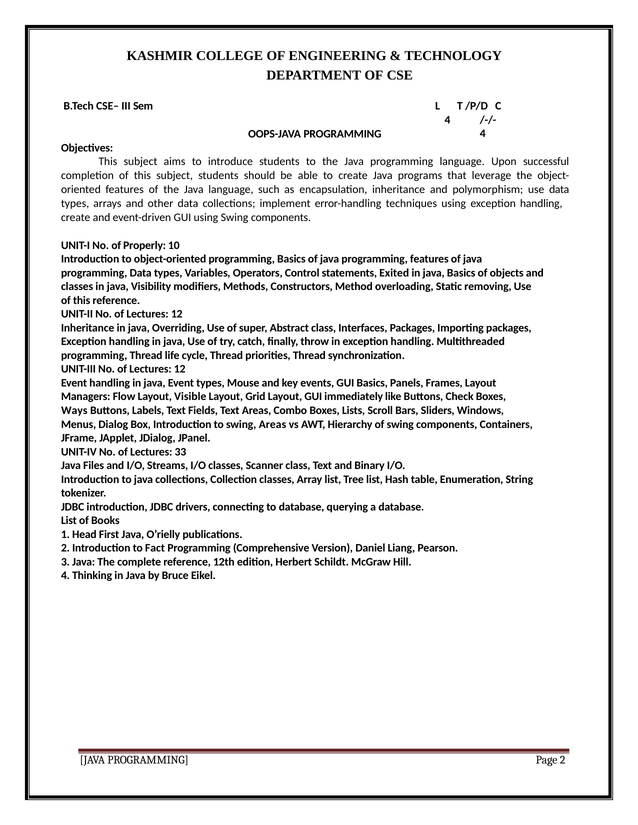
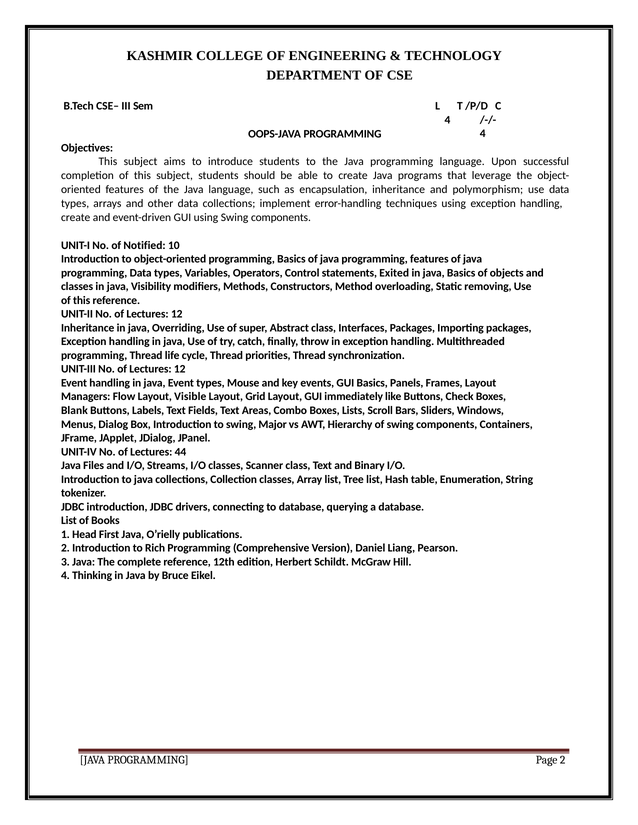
Properly: Properly -> Notified
Ways: Ways -> Blank
swing Areas: Areas -> Major
33: 33 -> 44
Fact: Fact -> Rich
